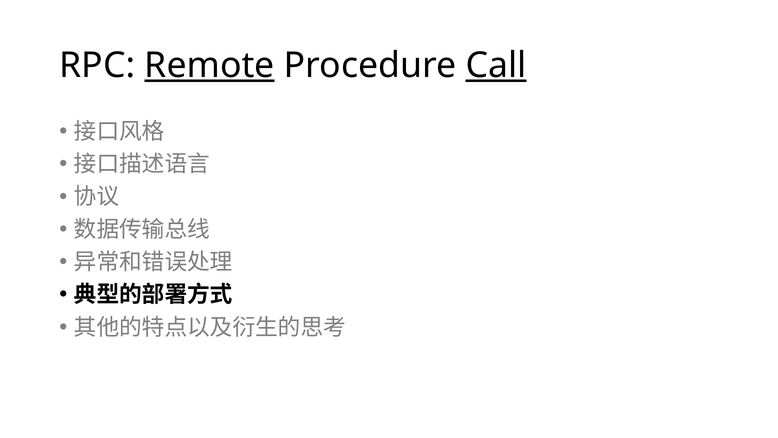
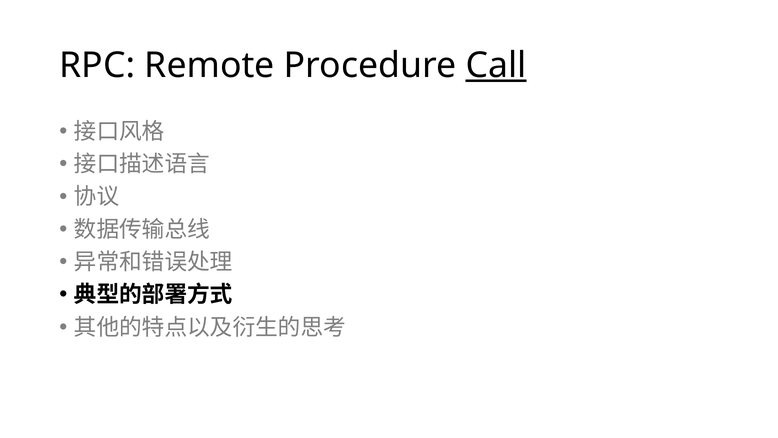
Remote underline: present -> none
